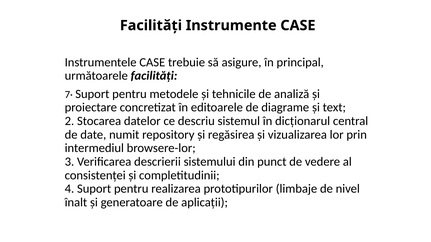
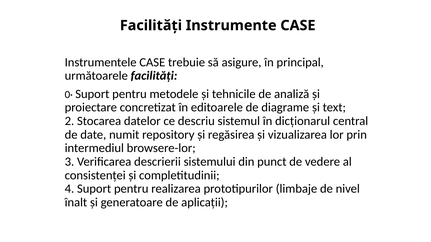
7·: 7· -> 0·
